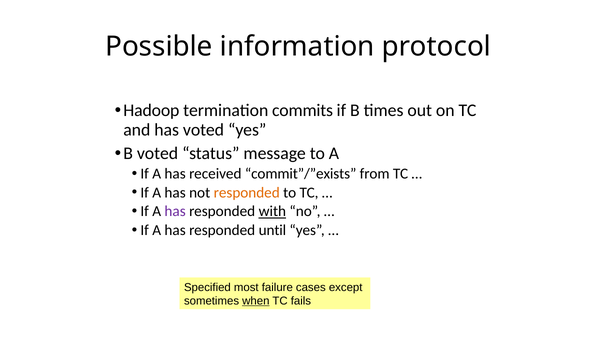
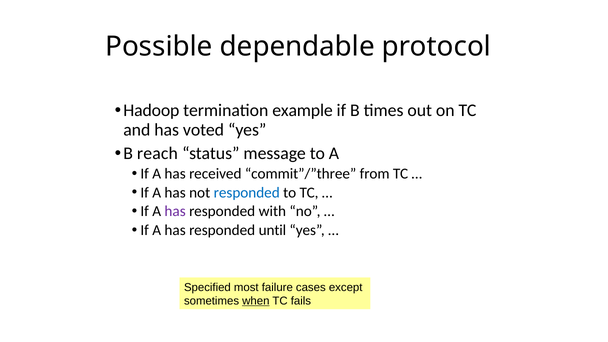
information: information -> dependable
commits: commits -> example
B voted: voted -> reach
commit”/”exists: commit”/”exists -> commit”/”three
responded at (247, 193) colour: orange -> blue
with underline: present -> none
